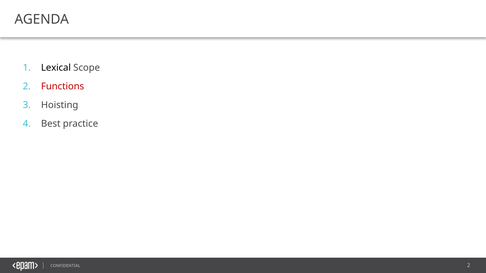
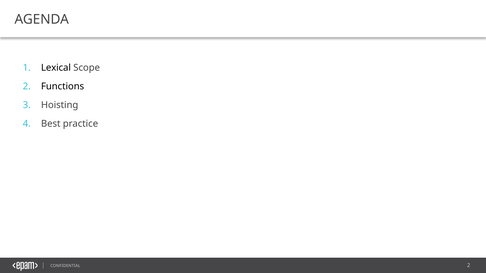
Functions colour: red -> black
